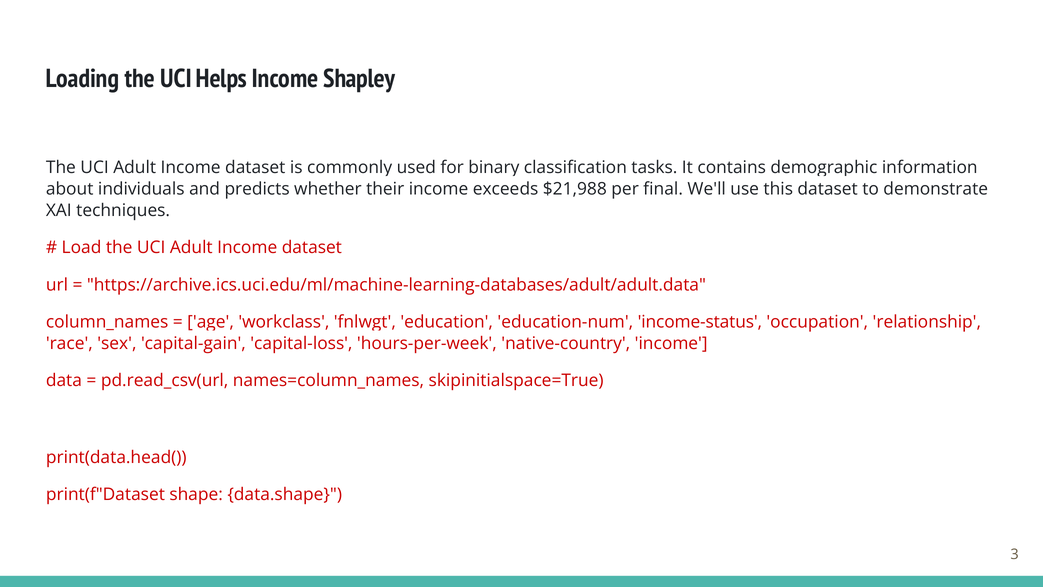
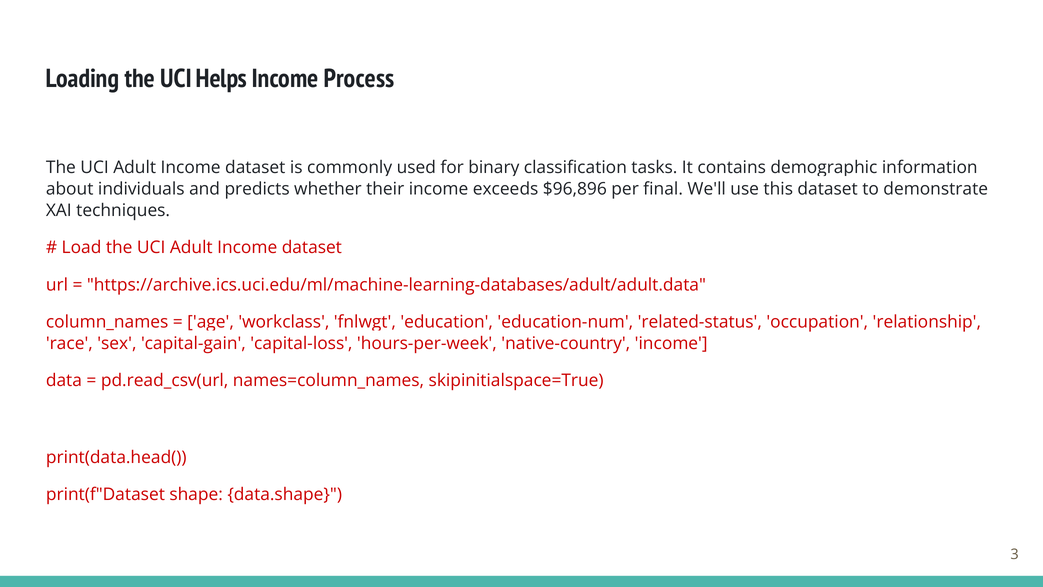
Shapley: Shapley -> Process
$21,988: $21,988 -> $96,896
income-status: income-status -> related-status
